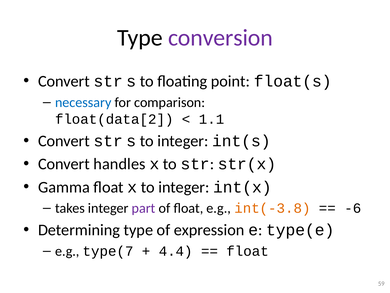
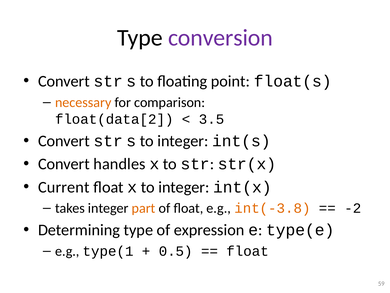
necessary colour: blue -> orange
1.1: 1.1 -> 3.5
Gamma: Gamma -> Current
part colour: purple -> orange
-6: -6 -> -2
type(7: type(7 -> type(1
4.4: 4.4 -> 0.5
